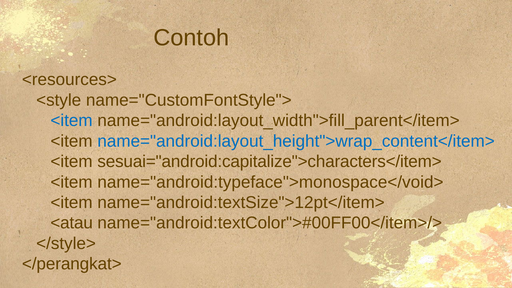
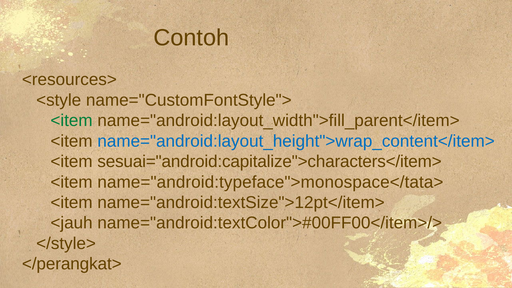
<item at (72, 121) colour: blue -> green
name="android:typeface">monospace</void>: name="android:typeface">monospace</void> -> name="android:typeface">monospace</tata>
<atau: <atau -> <jauh
